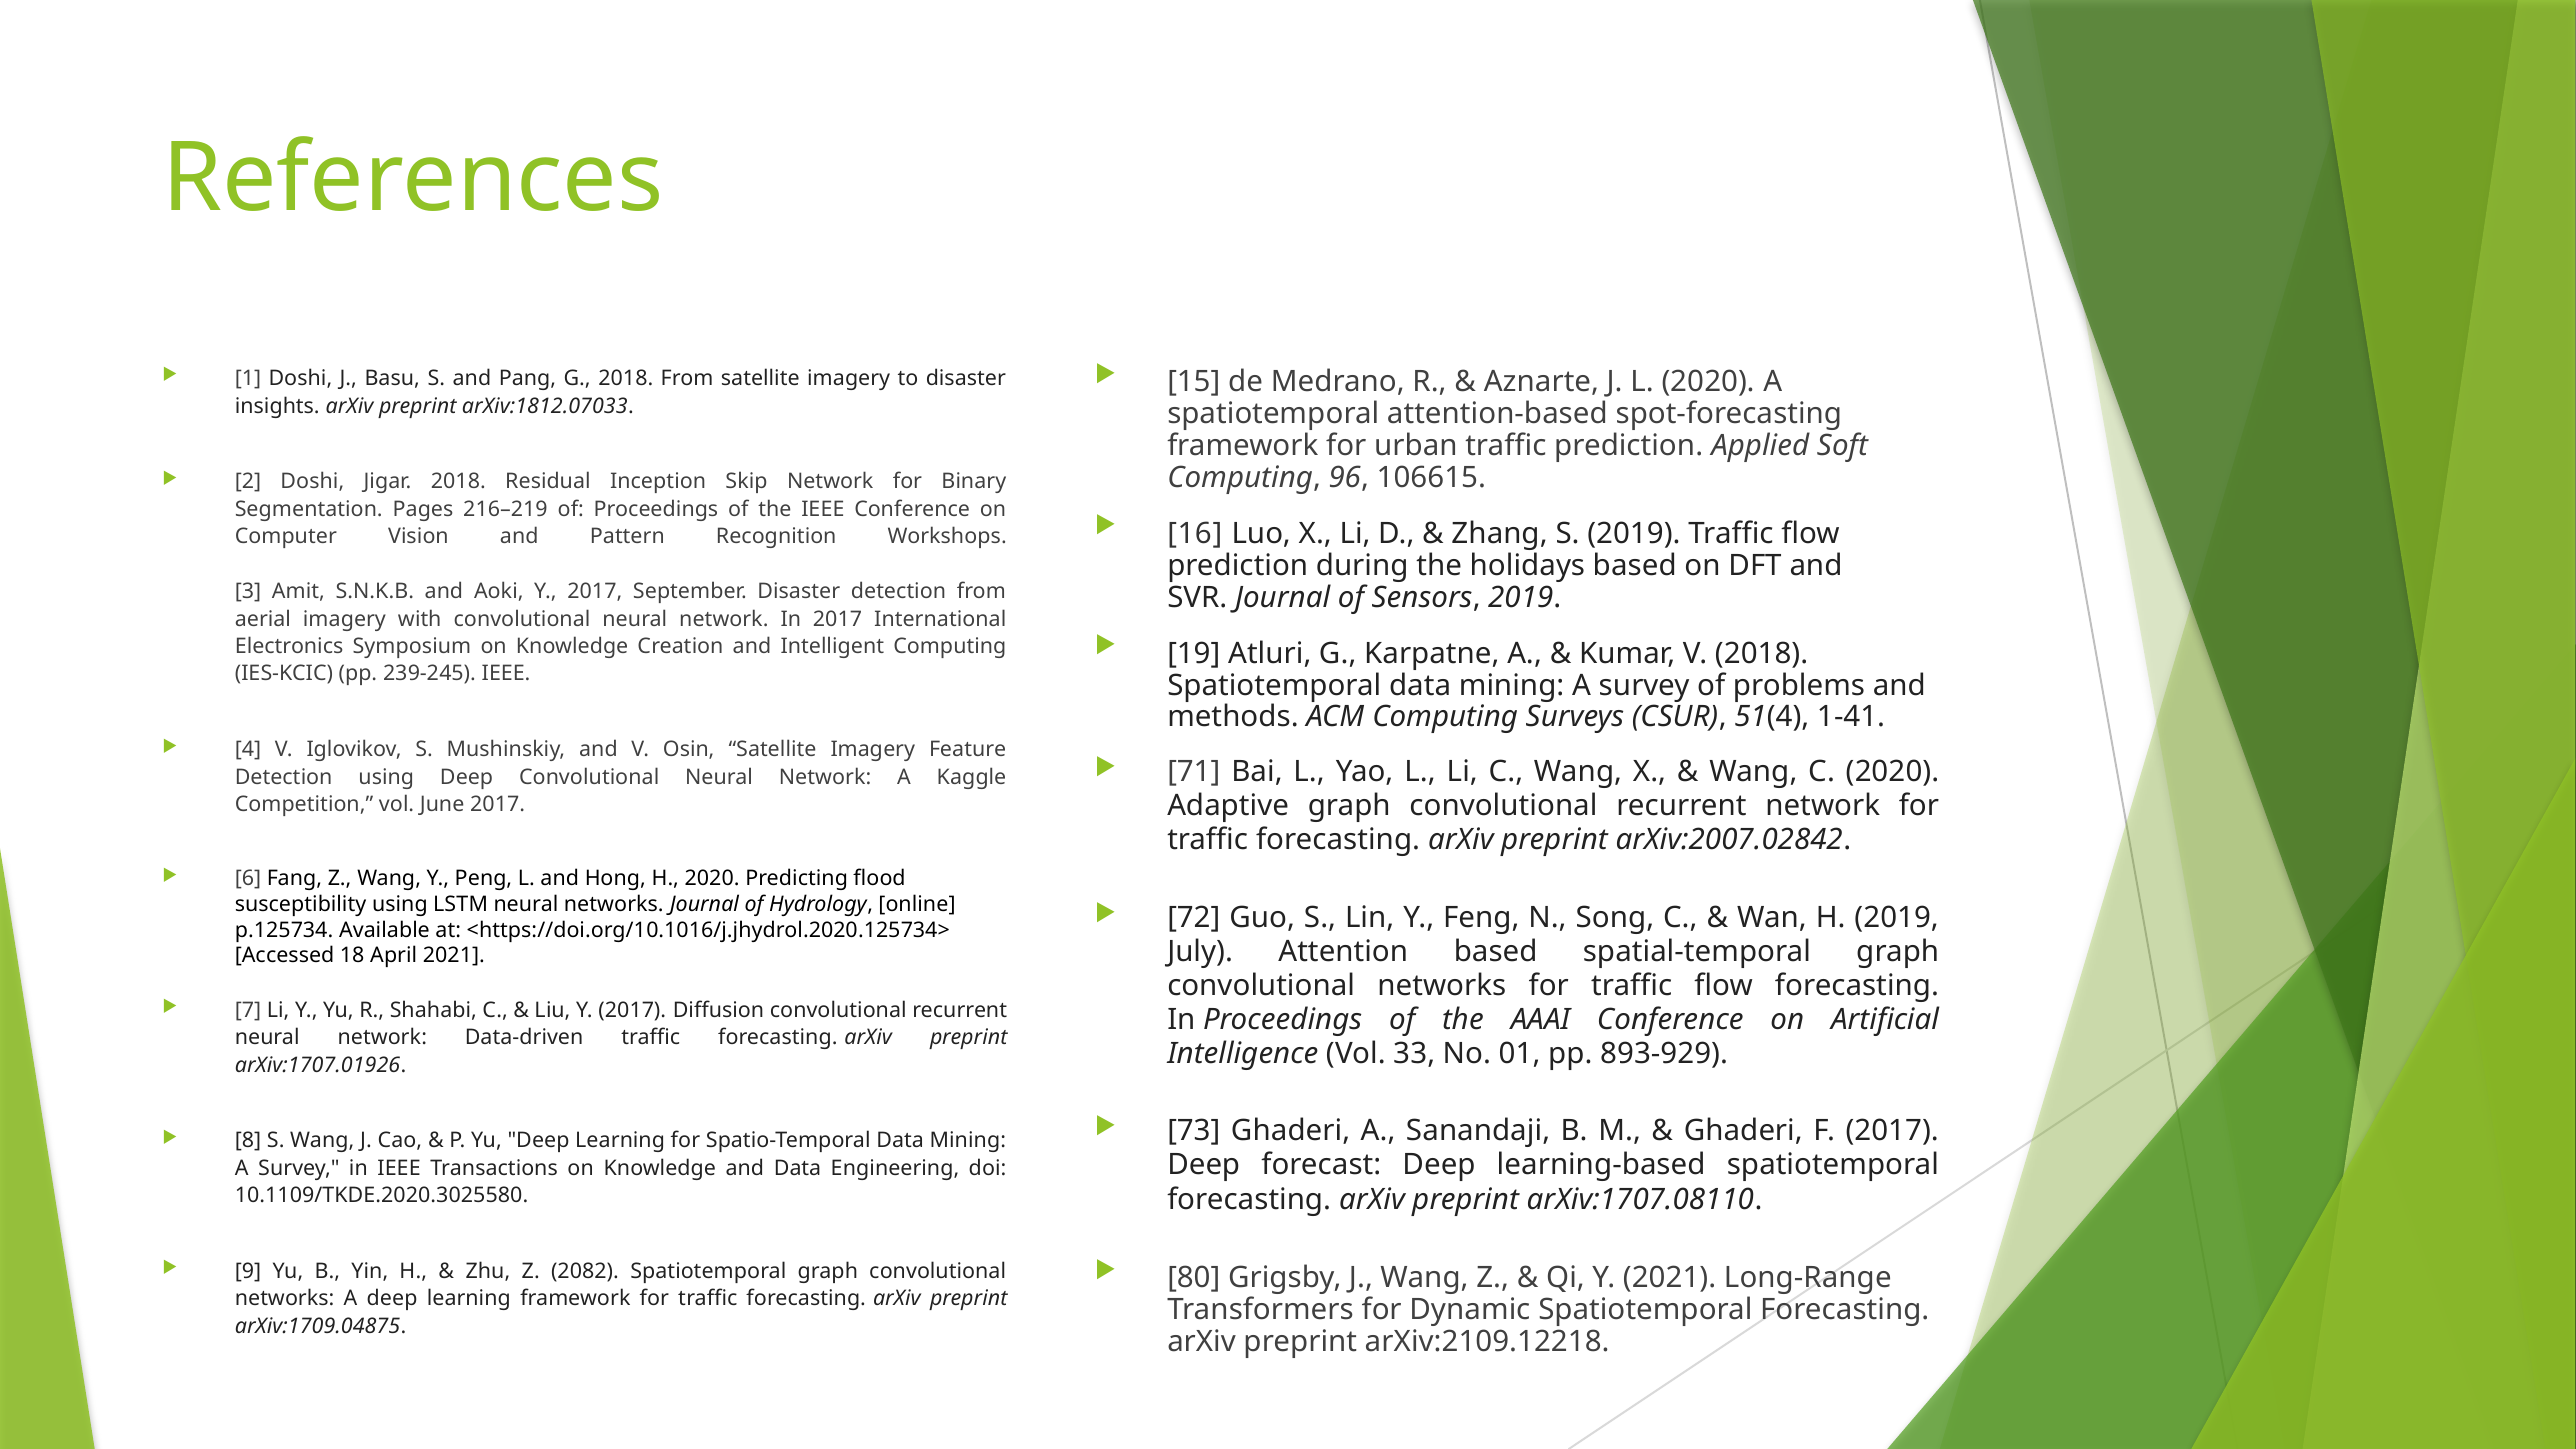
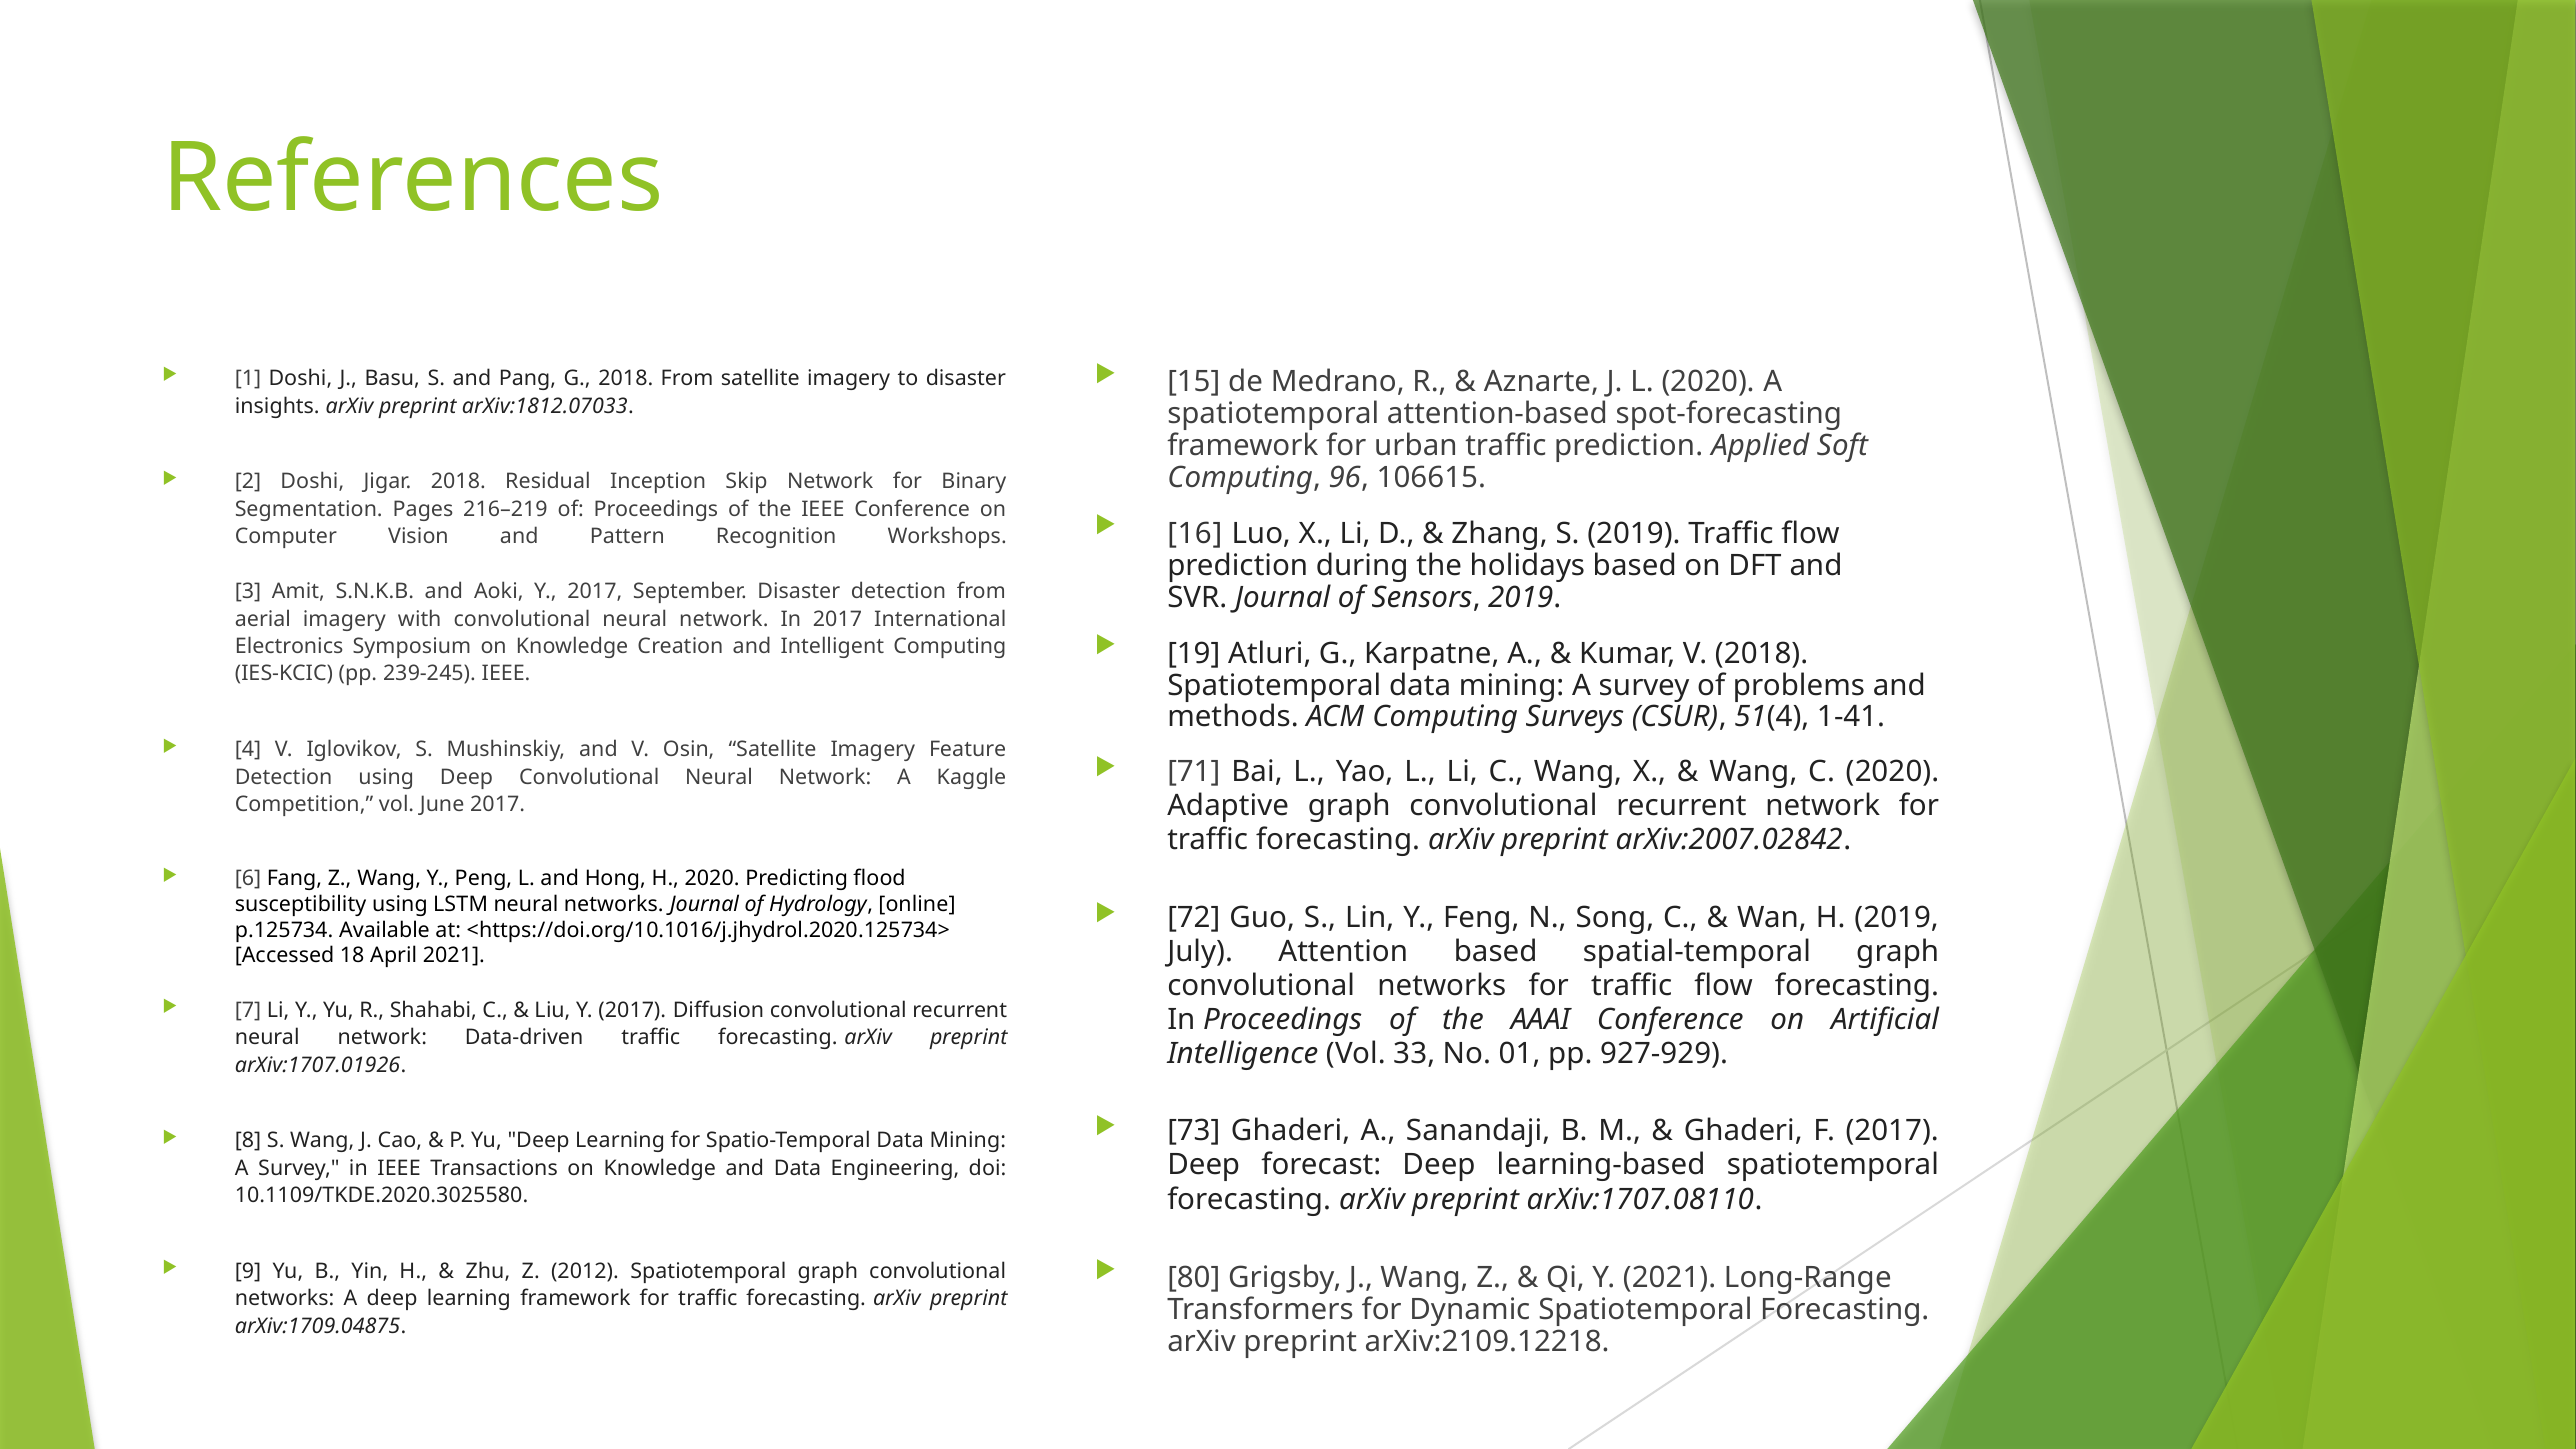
893-929: 893-929 -> 927-929
2082: 2082 -> 2012
